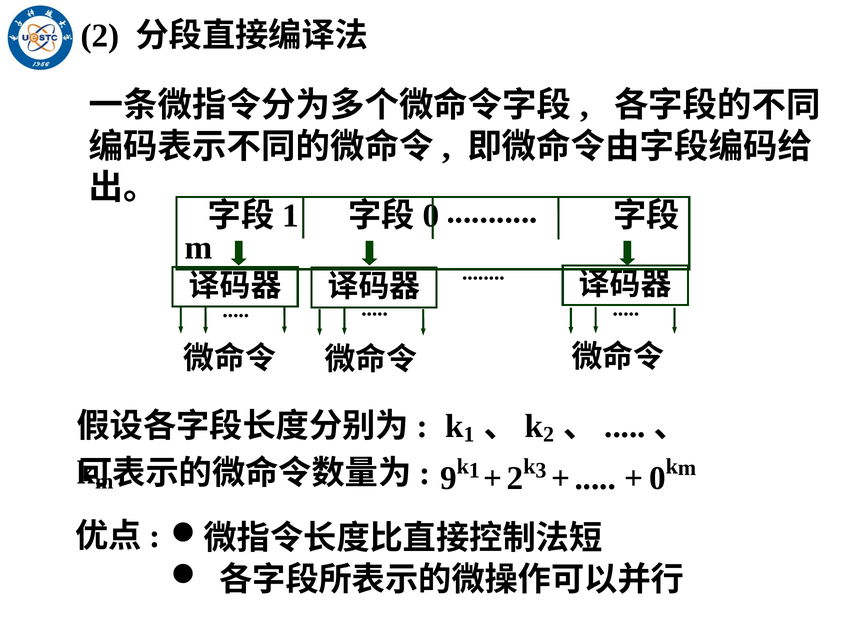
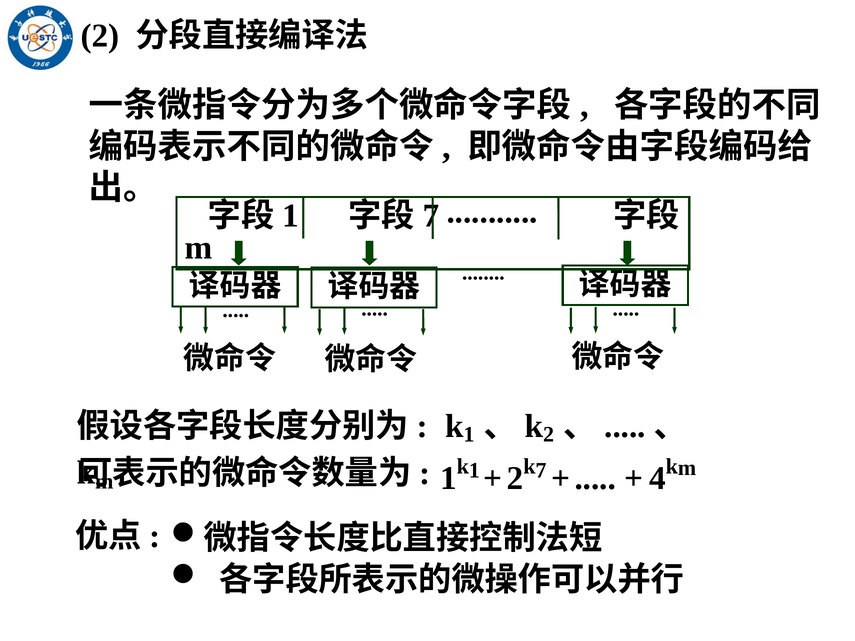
0 at (431, 216): 0 -> 7
9 at (449, 478): 9 -> 1
3 at (541, 471): 3 -> 7
0 at (657, 478): 0 -> 4
